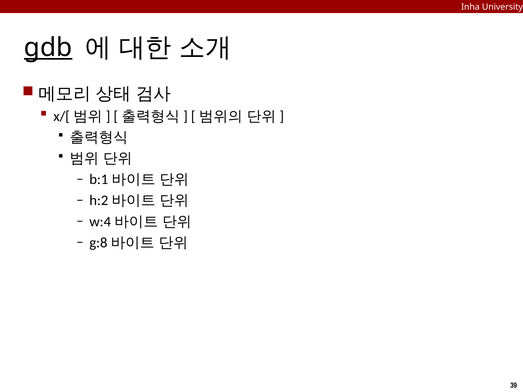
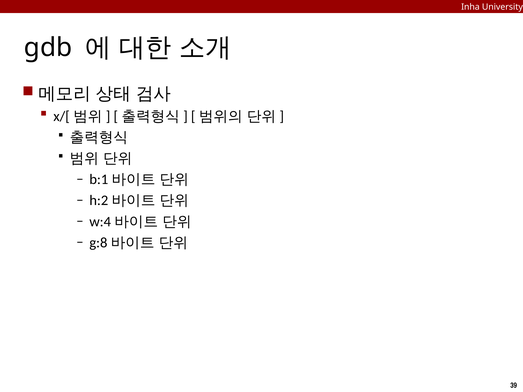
gdb underline: present -> none
